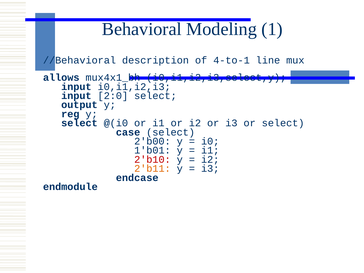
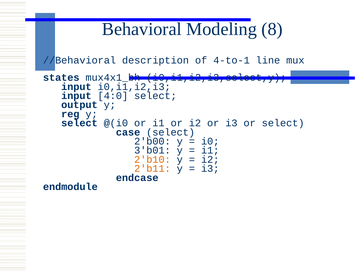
1: 1 -> 8
allows: allows -> states
2:0: 2:0 -> 4:0
1'b01: 1'b01 -> 3'b01
2'b10 colour: red -> orange
